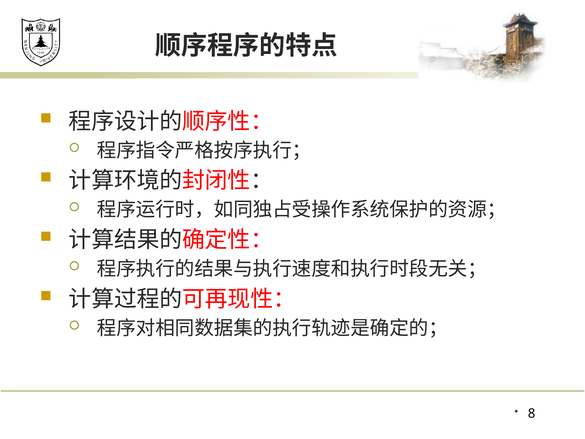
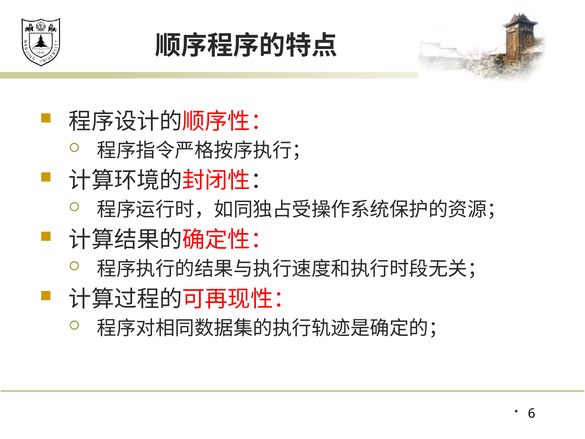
8: 8 -> 6
